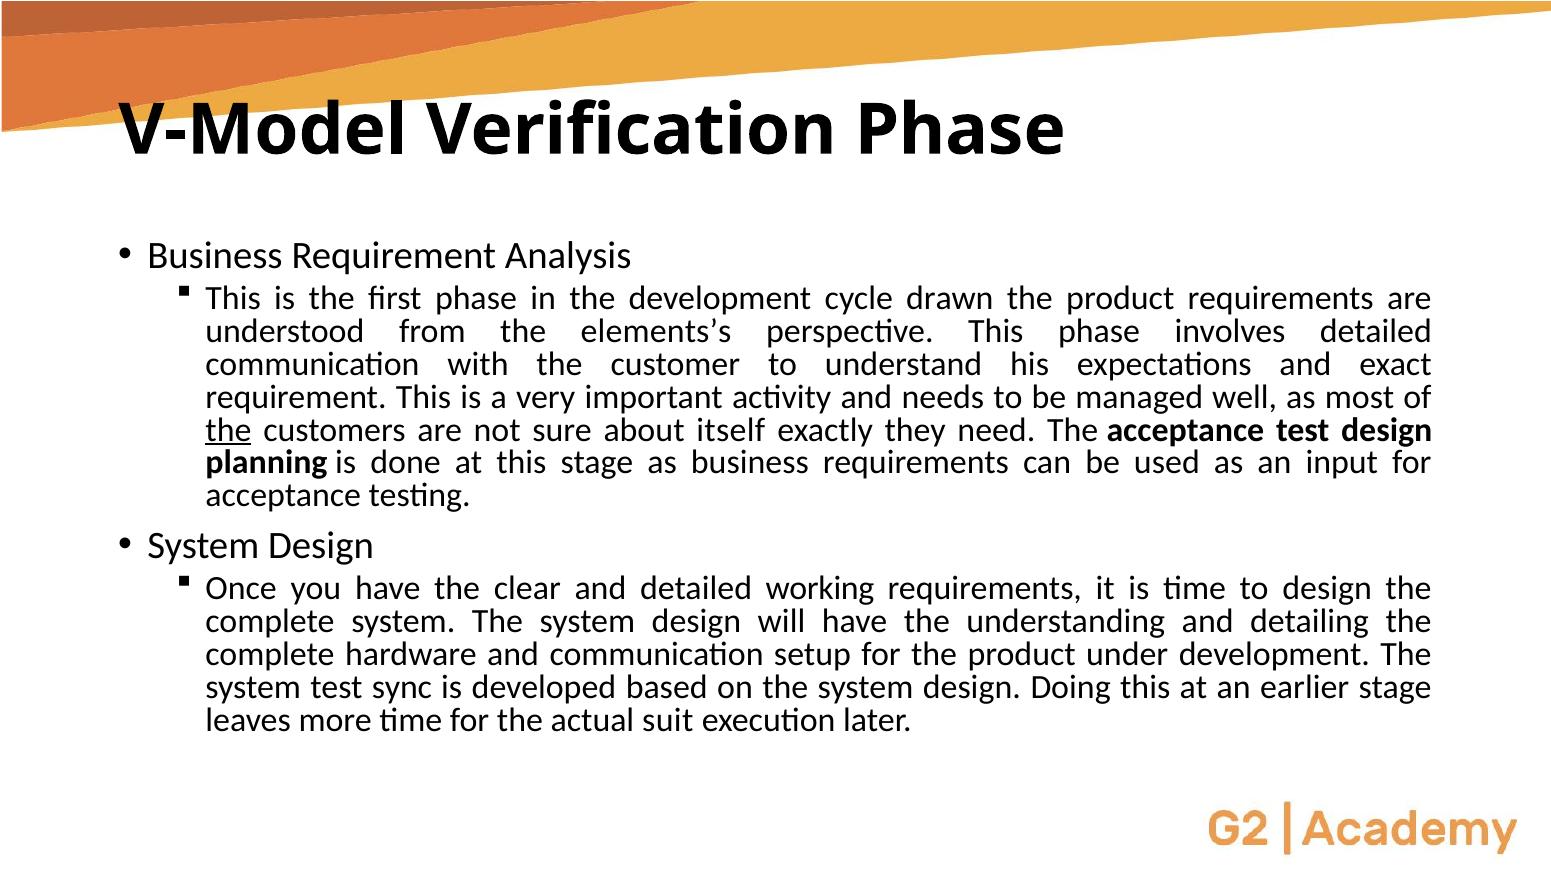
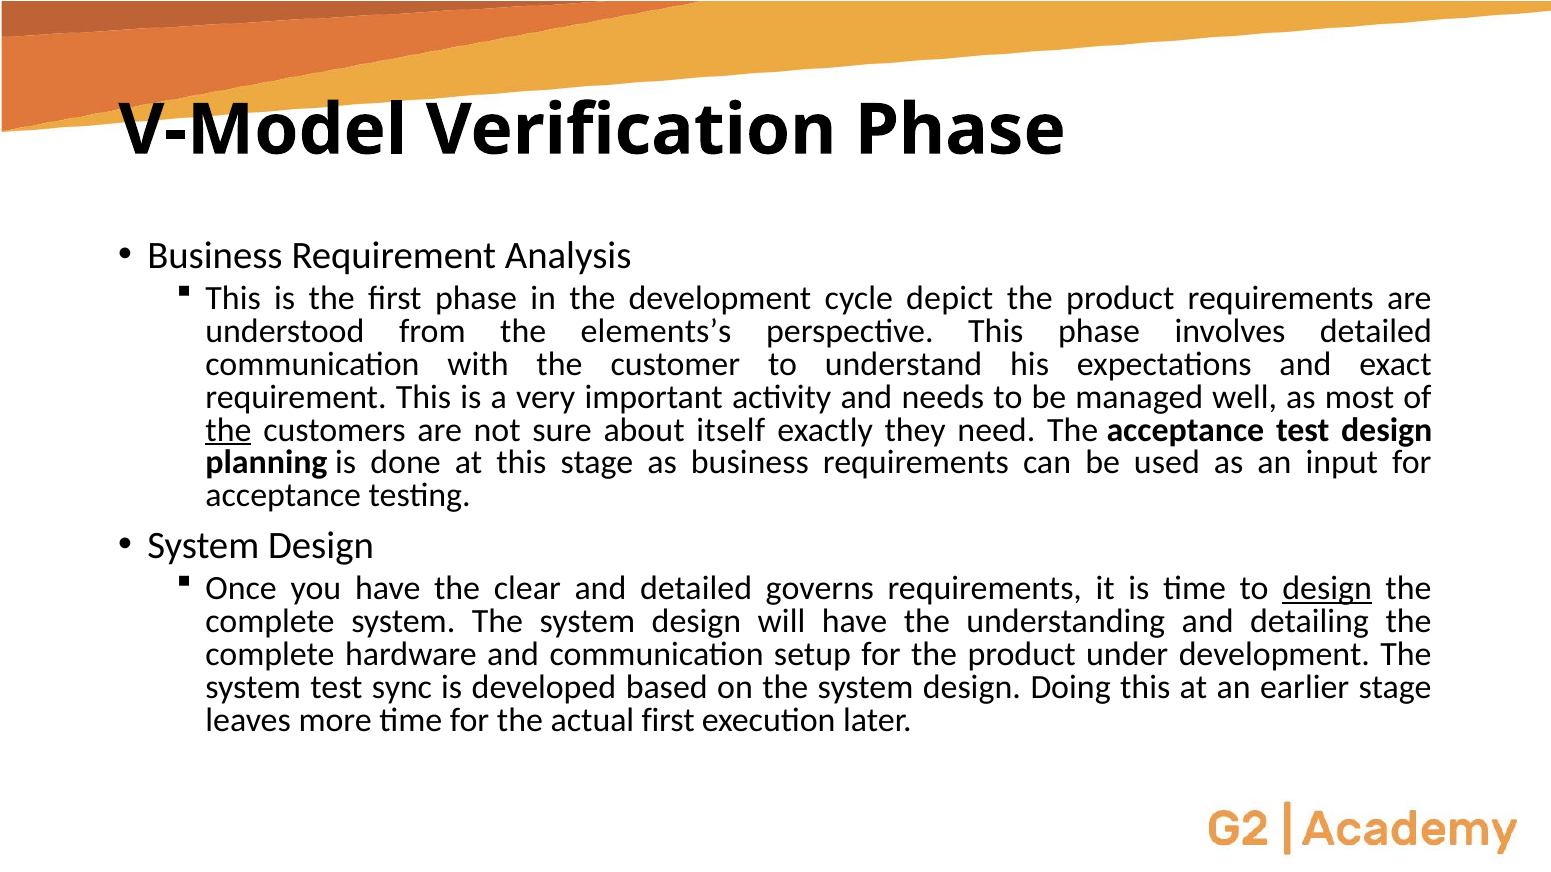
drawn: drawn -> depict
working: working -> governs
design at (1327, 588) underline: none -> present
actual suit: suit -> first
